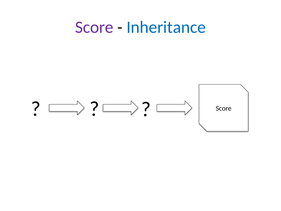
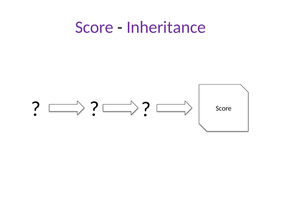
Inheritance colour: blue -> purple
